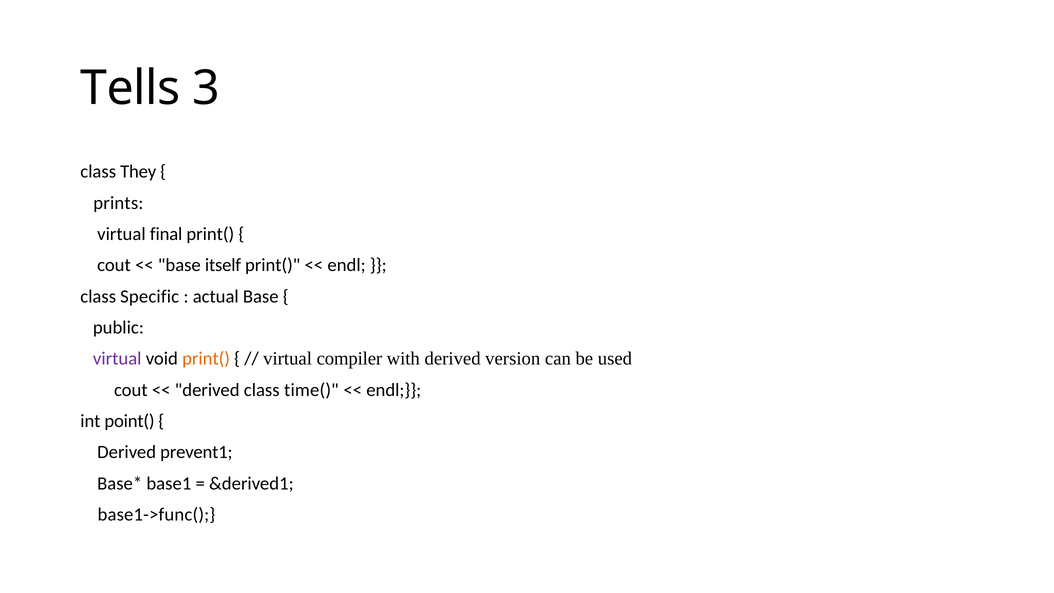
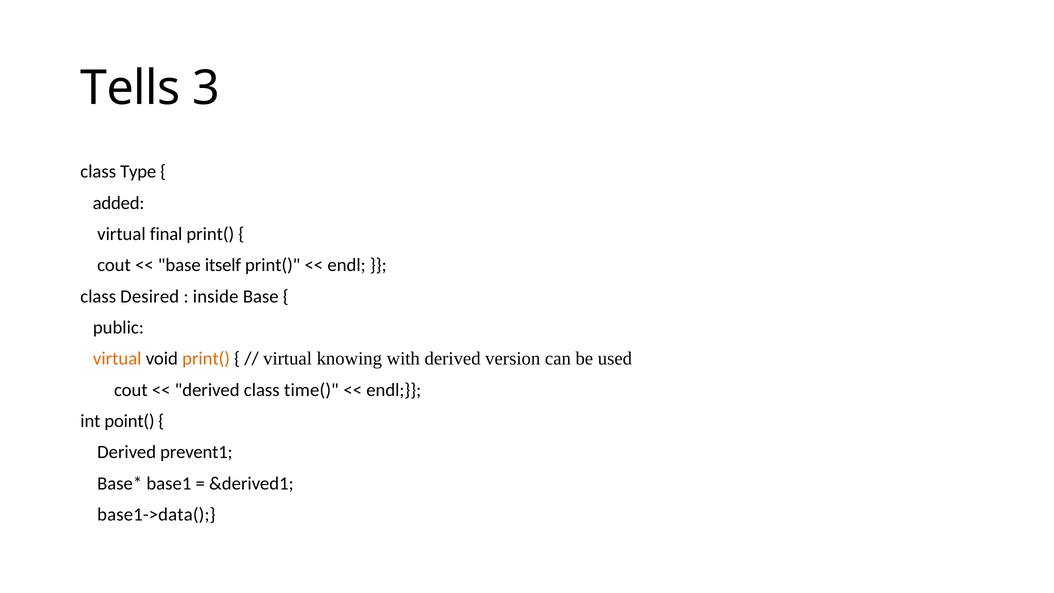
They: They -> Type
prints: prints -> added
Specific: Specific -> Desired
actual: actual -> inside
virtual at (117, 359) colour: purple -> orange
compiler: compiler -> knowing
base1->func(: base1->func( -> base1->data(
